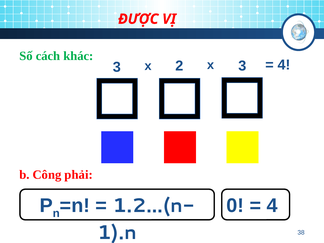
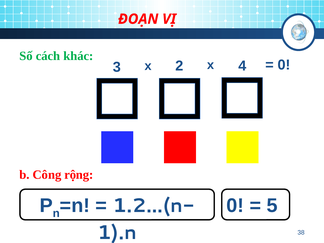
ĐƯỢC: ĐƯỢC -> ĐOẠN
4 at (284, 65): 4 -> 0
2 3: 3 -> 4
phải: phải -> rộng
4 at (272, 206): 4 -> 5
